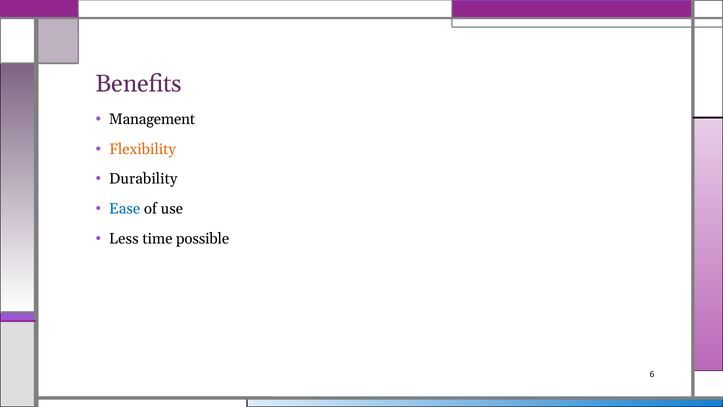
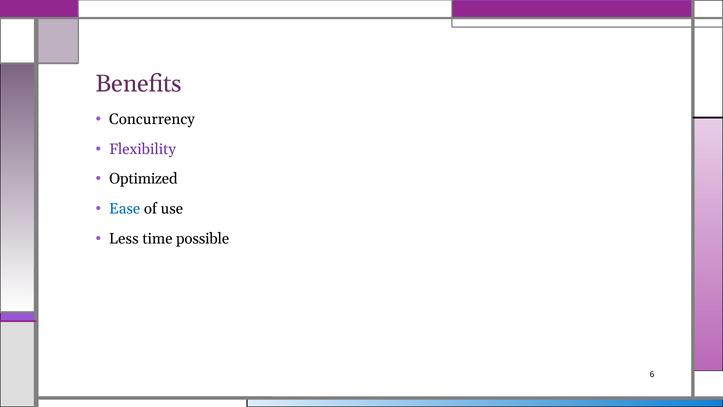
Management: Management -> Concurrency
Flexibility colour: orange -> purple
Durability: Durability -> Optimized
